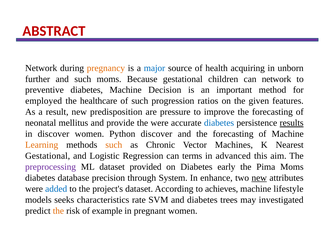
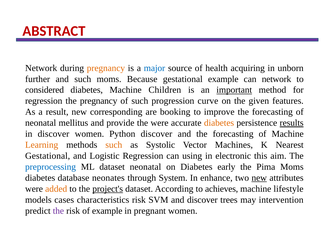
gestational children: children -> example
preventive: preventive -> considered
Decision: Decision -> Children
important underline: none -> present
employed at (44, 101): employed -> regression
the healthcare: healthcare -> pregnancy
ratios: ratios -> curve
predisposition: predisposition -> corresponding
pressure: pressure -> booking
diabetes at (219, 123) colour: blue -> orange
Chronic: Chronic -> Systolic
terms: terms -> using
advanced: advanced -> electronic
preprocessing colour: purple -> blue
dataset provided: provided -> neonatal
precision: precision -> neonates
added colour: blue -> orange
project's underline: none -> present
seeks: seeks -> cases
characteristics rate: rate -> risk
and diabetes: diabetes -> discover
investigated: investigated -> intervention
the at (58, 211) colour: orange -> purple
